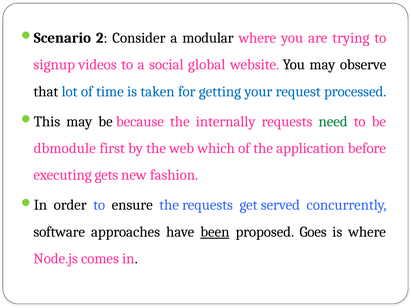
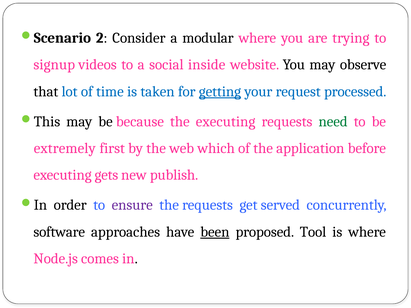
global: global -> inside
getting underline: none -> present
the internally: internally -> executing
dbmodule: dbmodule -> extremely
fashion: fashion -> publish
ensure colour: black -> purple
Goes: Goes -> Tool
